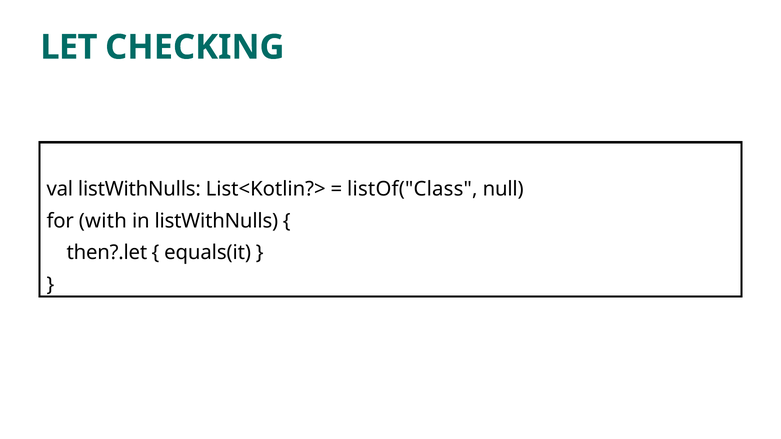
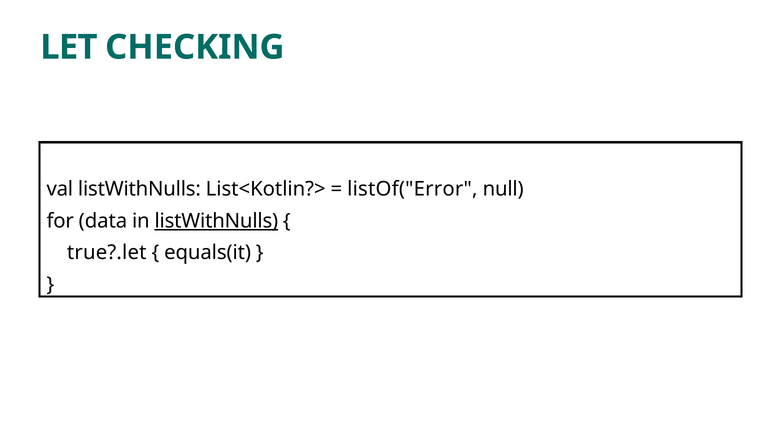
listOf("Class: listOf("Class -> listOf("Error
with: with -> data
listWithNulls at (216, 221) underline: none -> present
then?.let: then?.let -> true?.let
